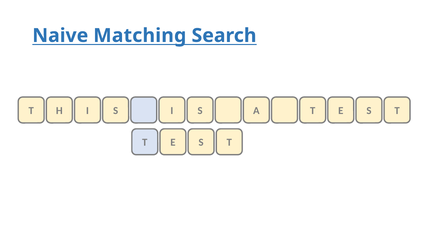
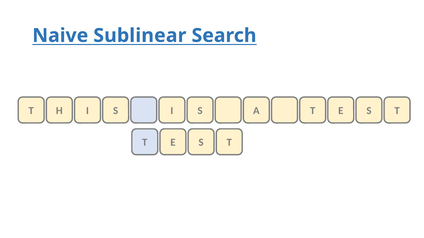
Matching: Matching -> Sublinear
